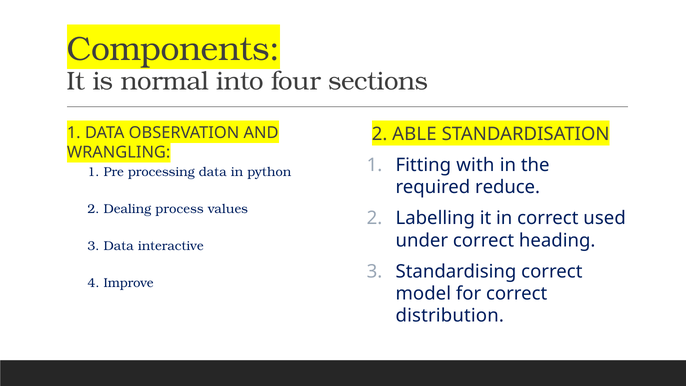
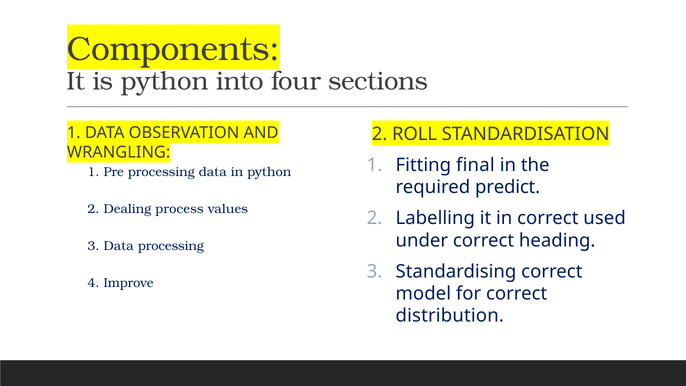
is normal: normal -> python
ABLE: ABLE -> ROLL
with: with -> final
reduce: reduce -> predict
Data interactive: interactive -> processing
